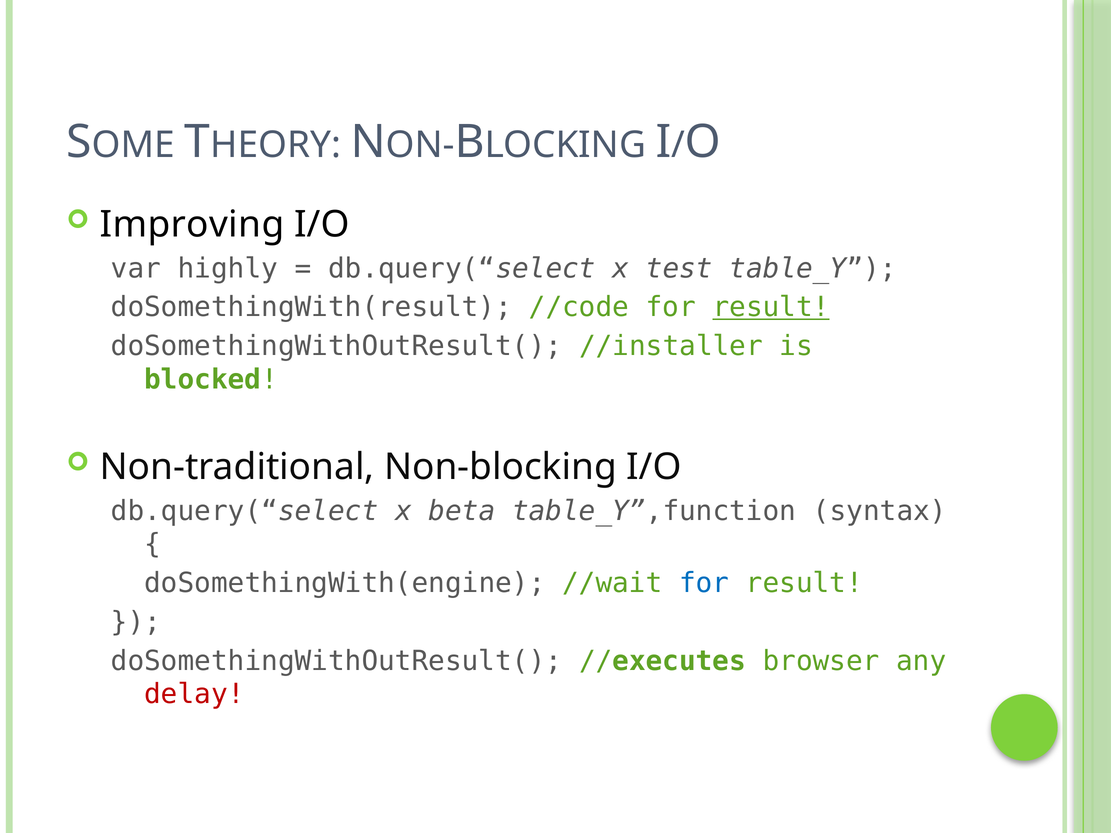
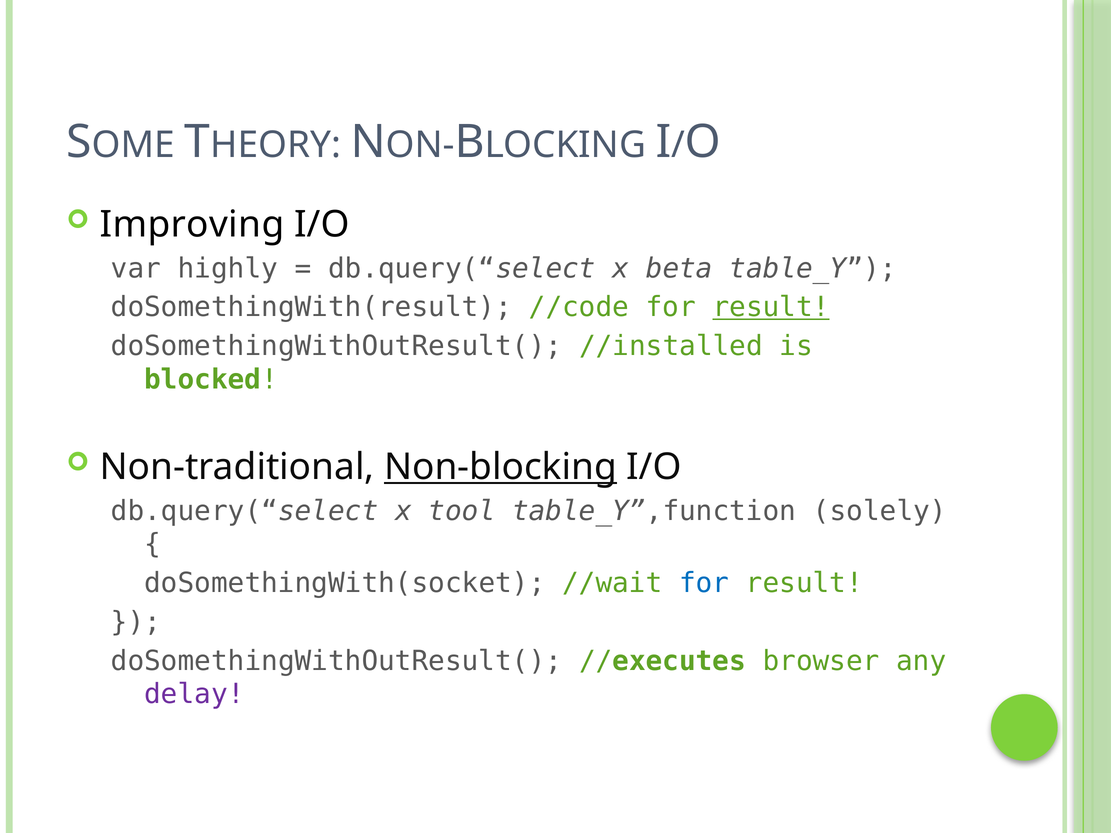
test: test -> beta
//installer: //installer -> //installed
Non-blocking underline: none -> present
beta: beta -> tool
syntax: syntax -> solely
doSomethingWith(engine: doSomethingWith(engine -> doSomethingWith(socket
delay colour: red -> purple
